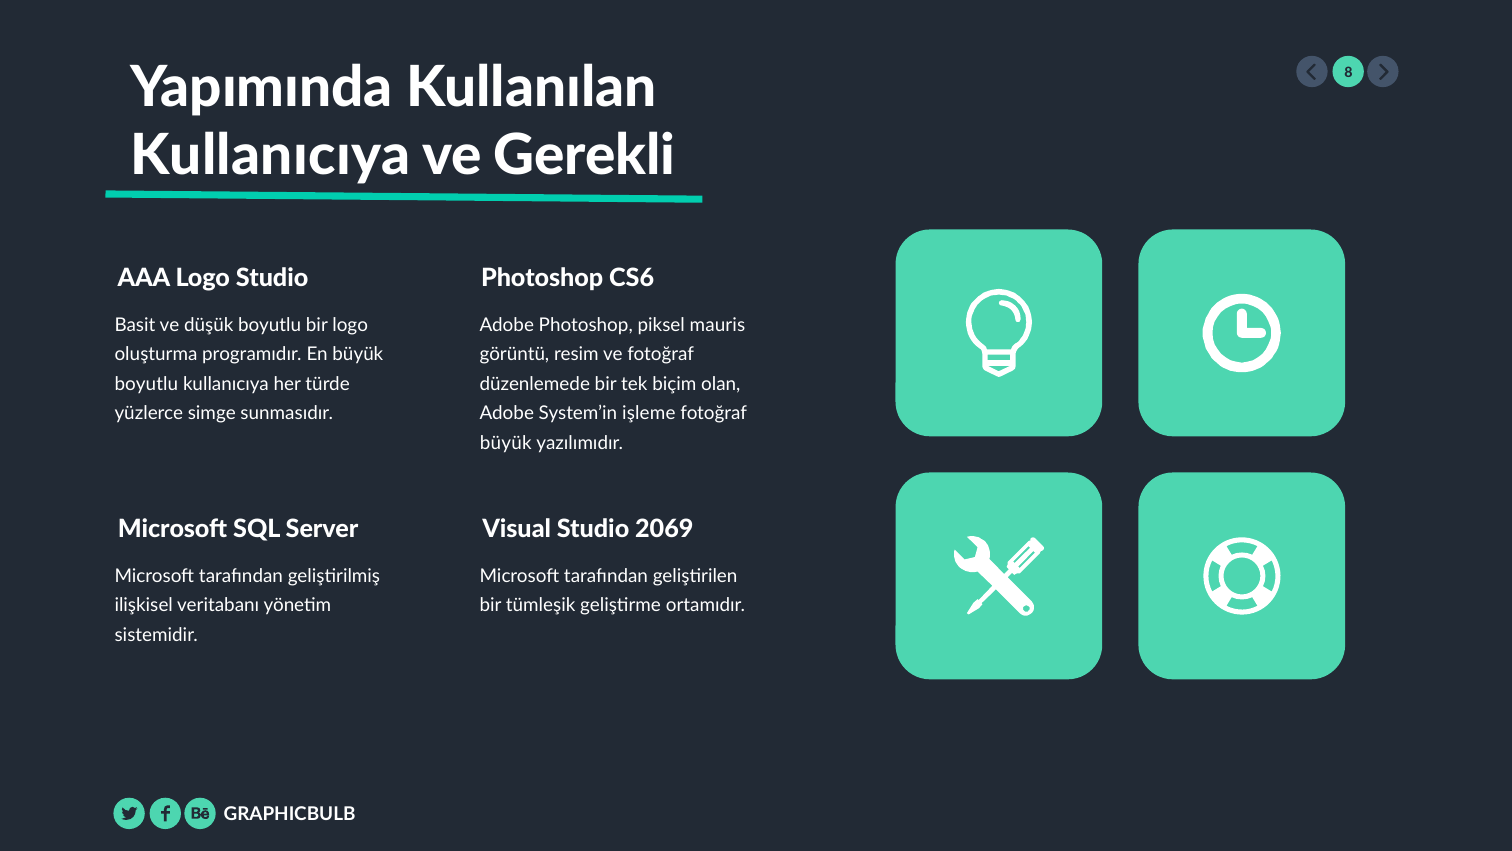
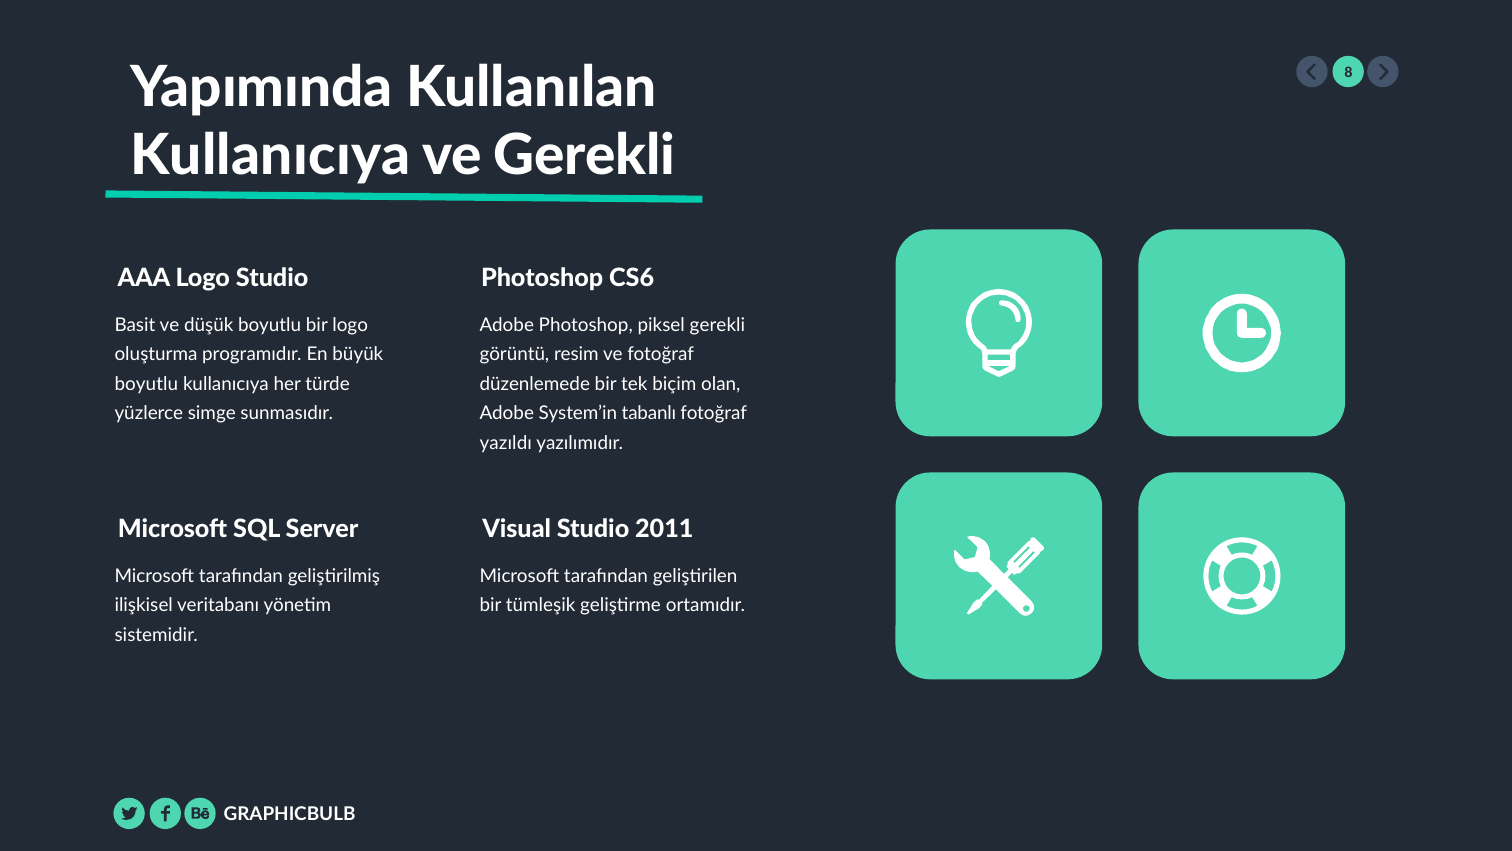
piksel mauris: mauris -> gerekli
işleme: işleme -> tabanlı
büyük at (506, 443): büyük -> yazıldı
2069: 2069 -> 2011
